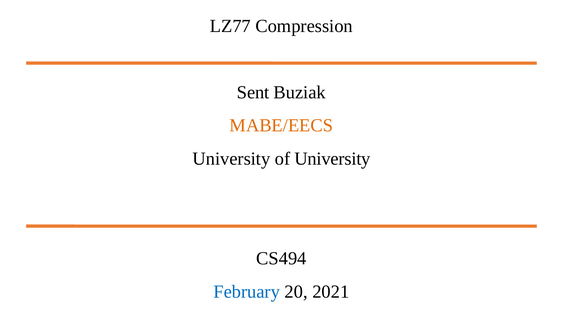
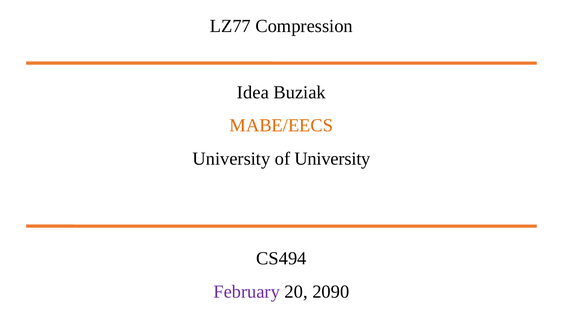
Sent: Sent -> Idea
February colour: blue -> purple
2021: 2021 -> 2090
